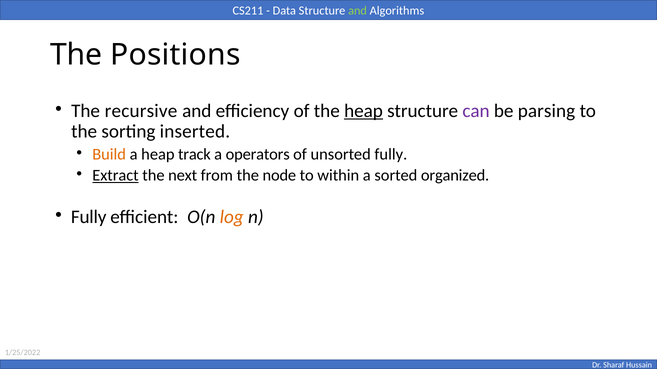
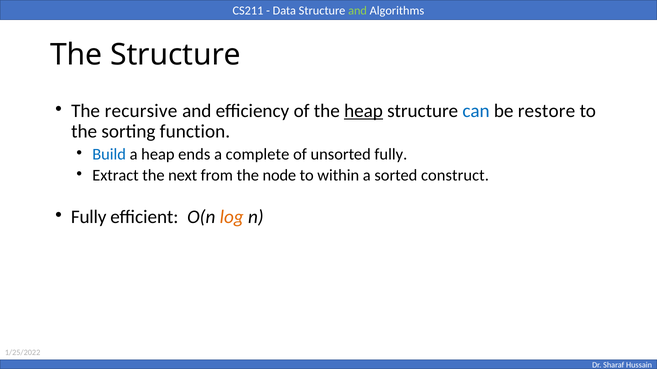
The Positions: Positions -> Structure
can colour: purple -> blue
parsing: parsing -> restore
inserted: inserted -> function
Build colour: orange -> blue
track: track -> ends
operators: operators -> complete
Extract underline: present -> none
organized: organized -> construct
